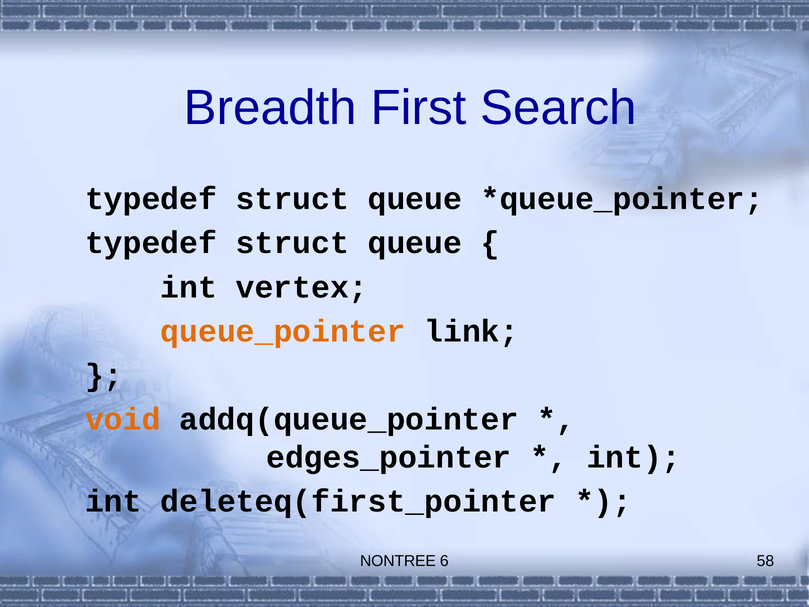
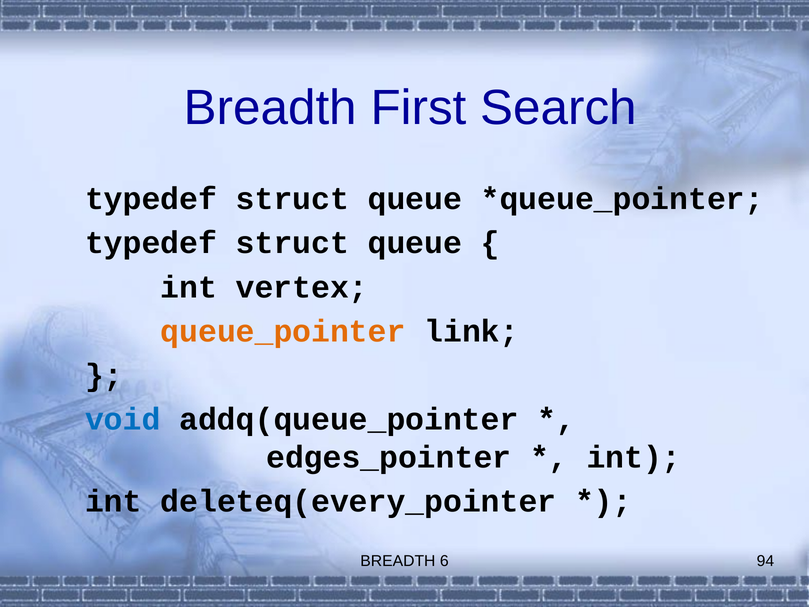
void colour: orange -> blue
deleteq(first_pointer: deleteq(first_pointer -> deleteq(every_pointer
NONTREE at (398, 561): NONTREE -> BREADTH
58: 58 -> 94
